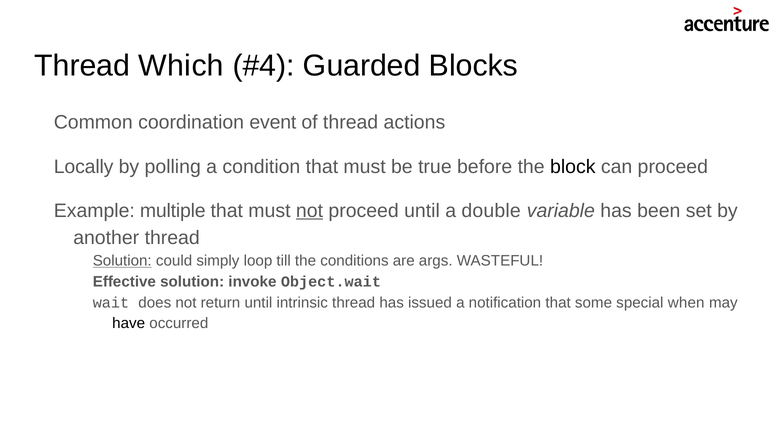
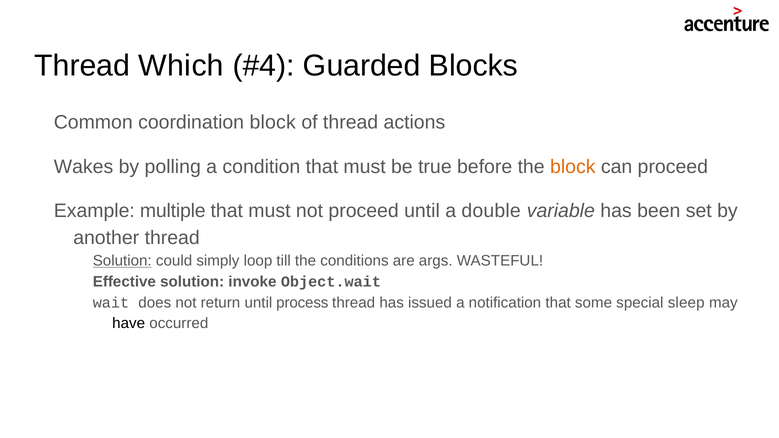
coordination event: event -> block
Locally: Locally -> Wakes
block at (573, 167) colour: black -> orange
not at (310, 211) underline: present -> none
intrinsic: intrinsic -> process
when: when -> sleep
